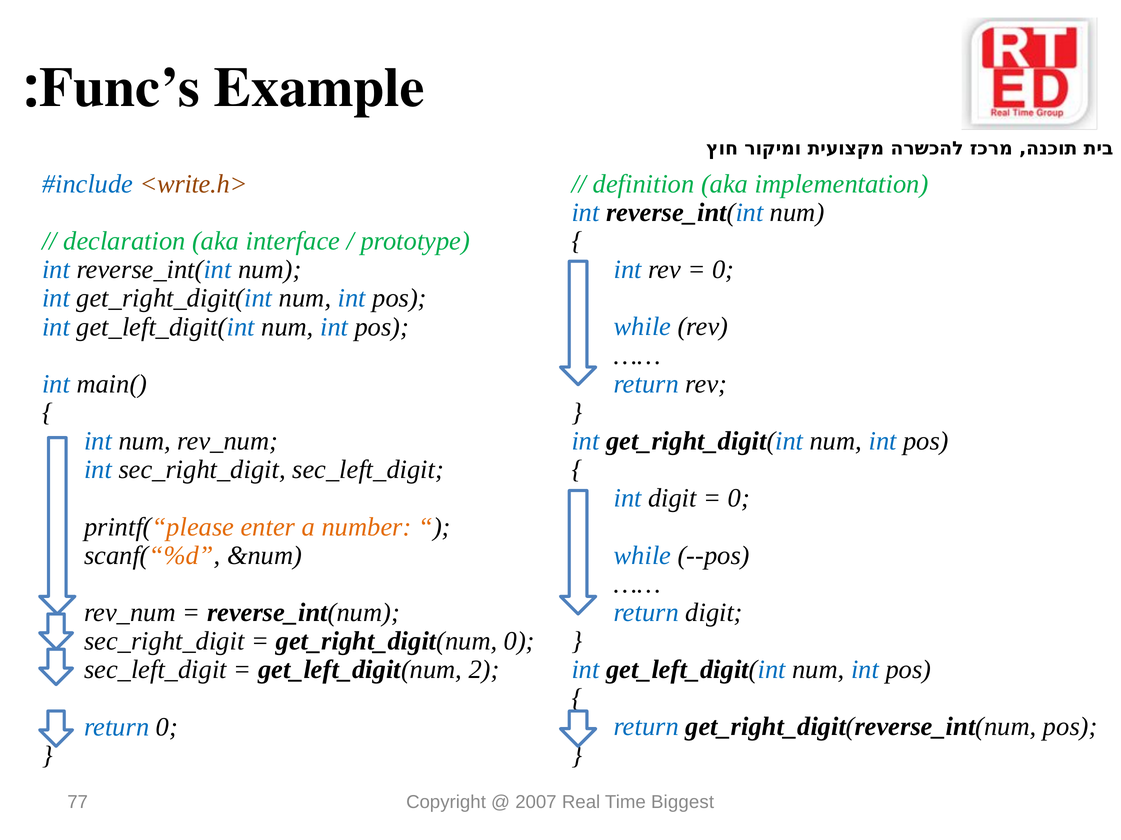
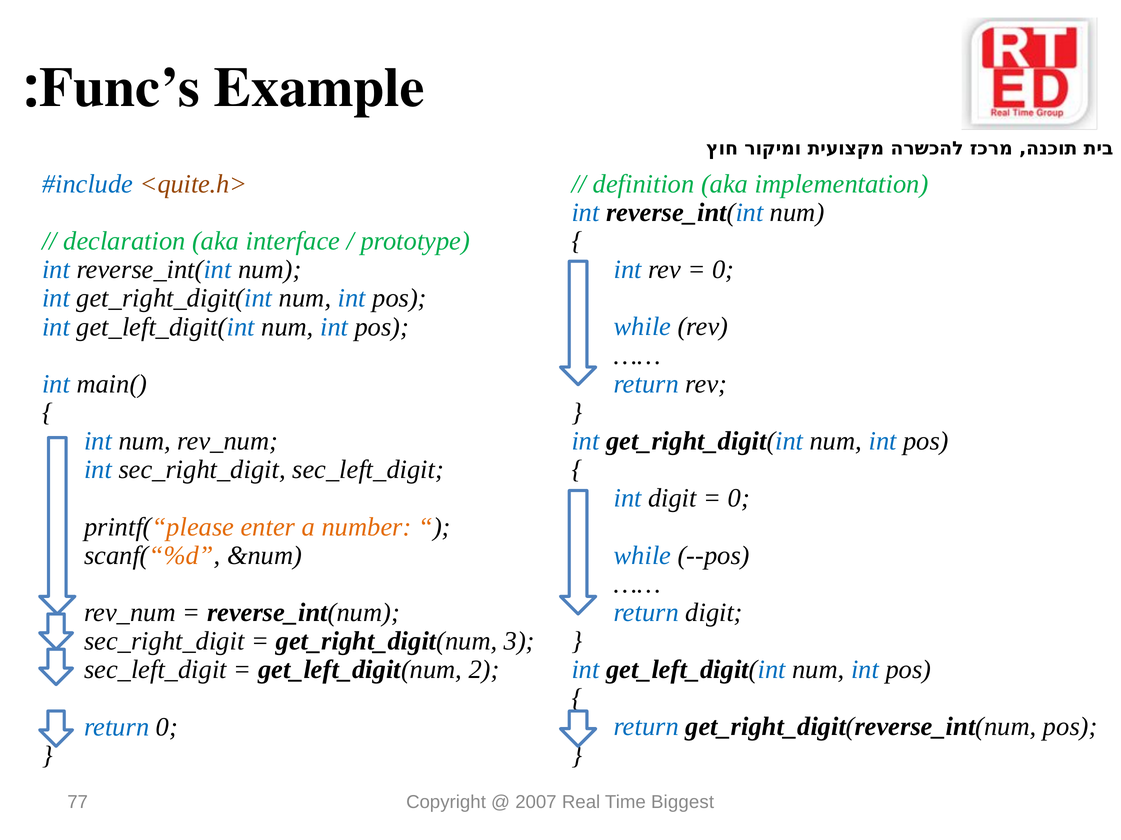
<write.h>: <write.h> -> <quite.h>
get_right_digit(num 0: 0 -> 3
